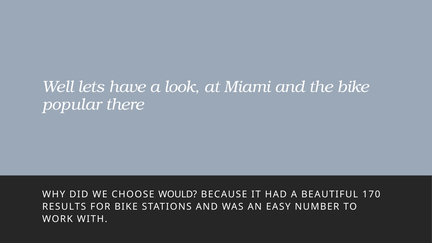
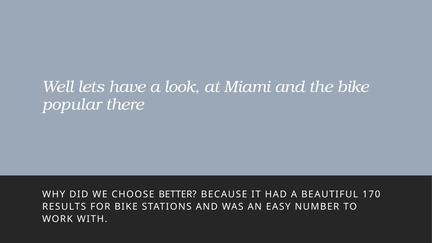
WOULD: WOULD -> BETTER
